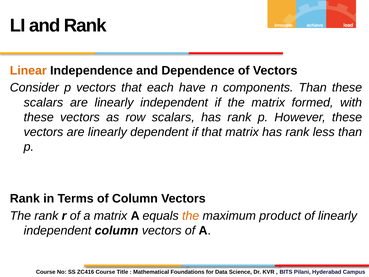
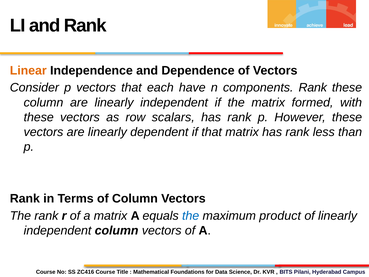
components Than: Than -> Rank
scalars at (43, 102): scalars -> column
the at (191, 215) colour: orange -> blue
